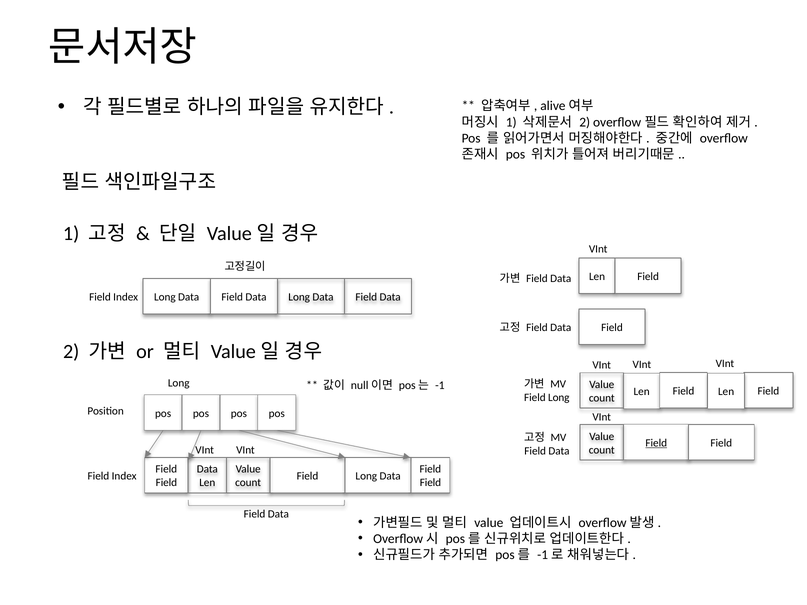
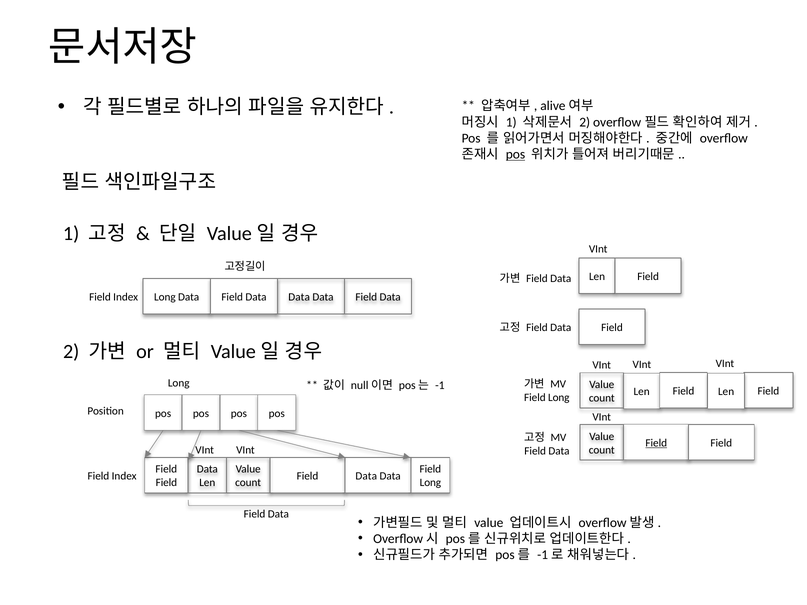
pos at (515, 155) underline: none -> present
Field Data Long: Long -> Data
Long at (366, 476): Long -> Data
Field at (430, 483): Field -> Long
